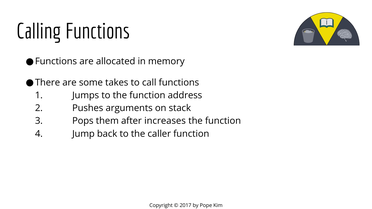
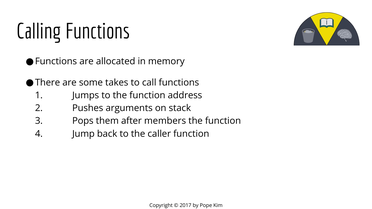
increases: increases -> members
